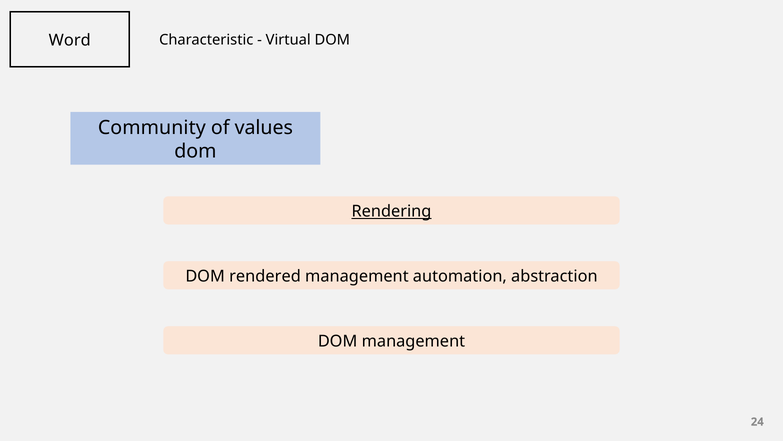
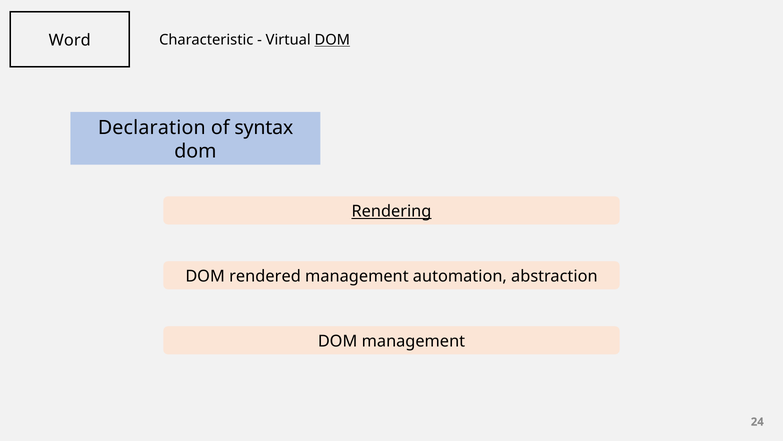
DOM at (332, 40) underline: none -> present
Community: Community -> Declaration
values: values -> syntax
